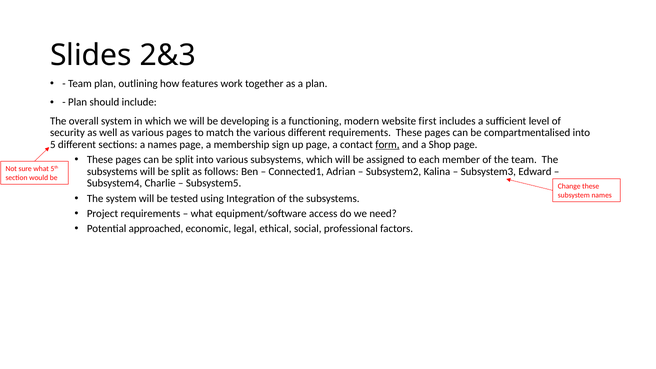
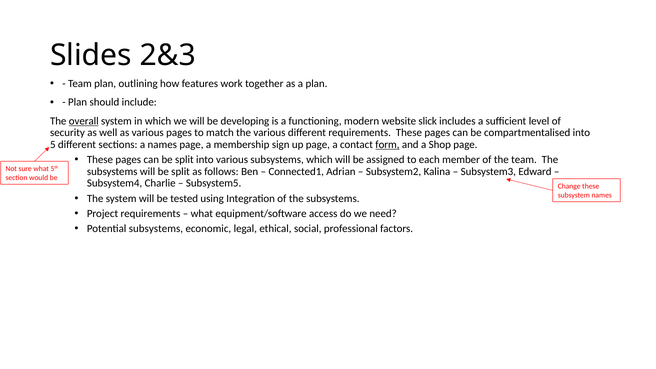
overall underline: none -> present
first: first -> slick
Potential approached: approached -> subsystems
